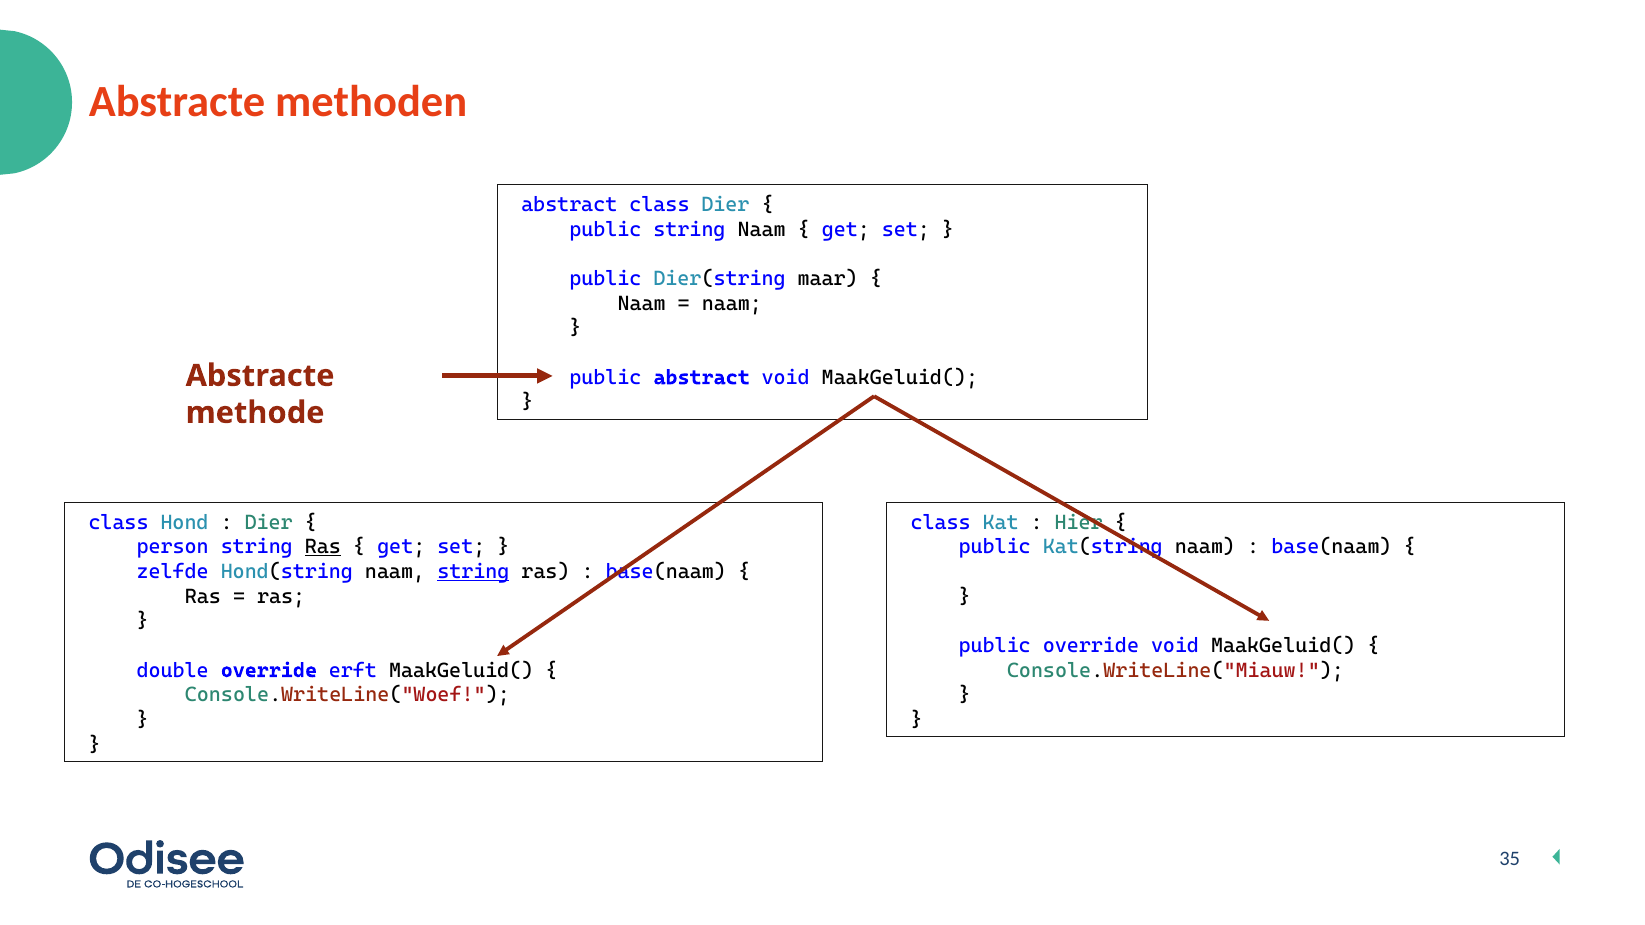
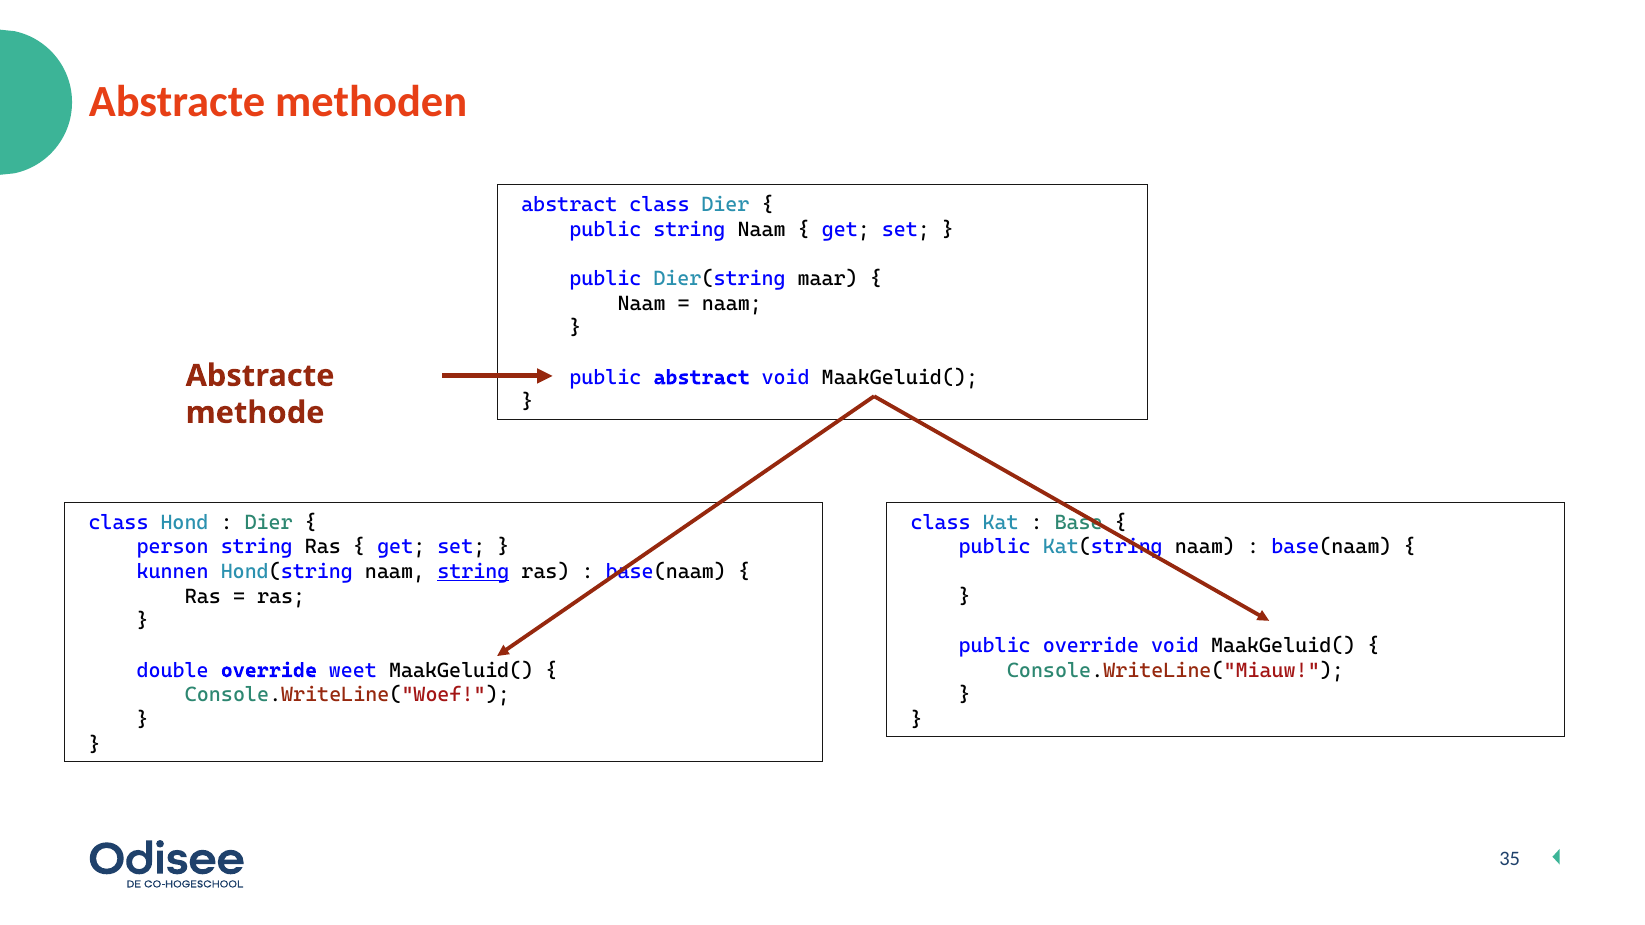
Hier: Hier -> Base
Ras at (323, 547) underline: present -> none
zelfde: zelfde -> kunnen
erft: erft -> weet
